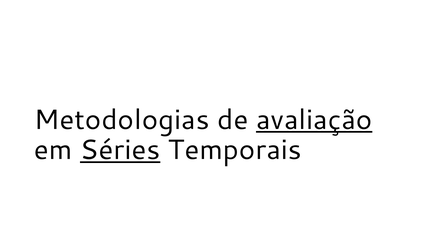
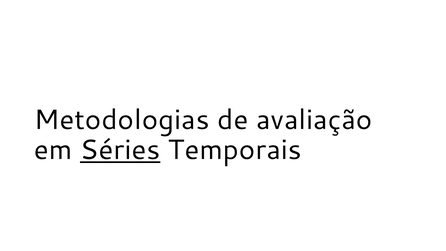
avaliação underline: present -> none
